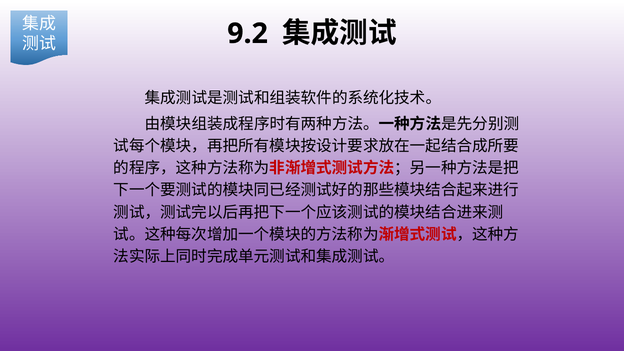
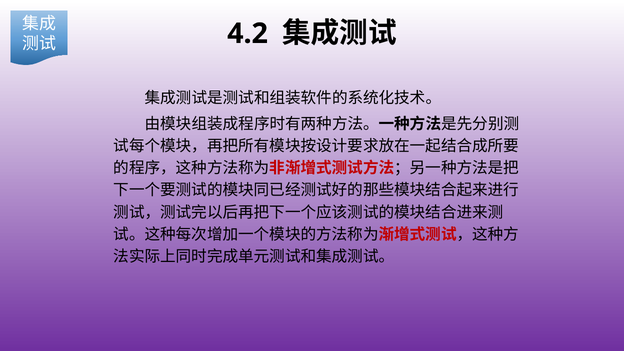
9.2: 9.2 -> 4.2
